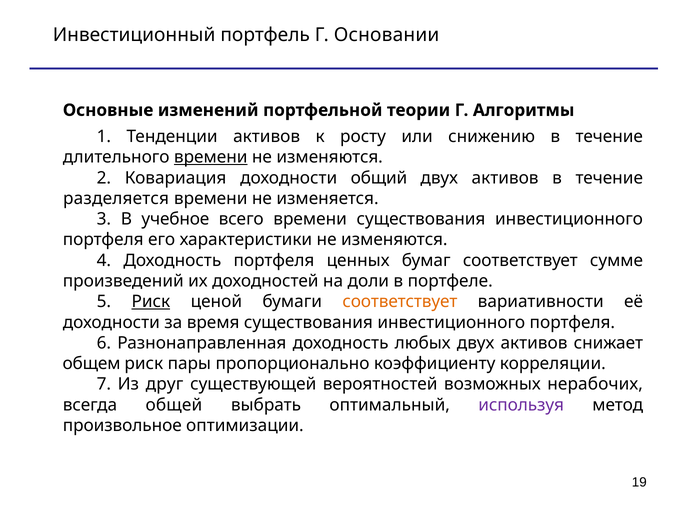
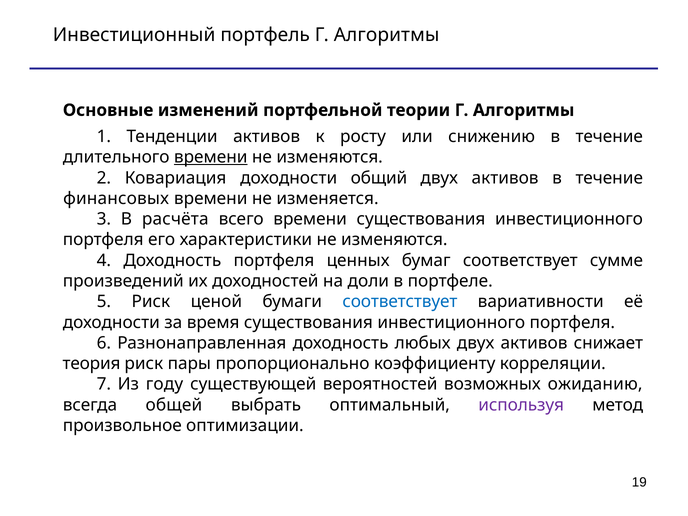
портфель Г Основании: Основании -> Алгоритмы
разделяется: разделяется -> финансовых
учебное: учебное -> расчёта
Риск at (151, 302) underline: present -> none
соответствует at (400, 302) colour: orange -> blue
общем: общем -> теория
друг: друг -> году
нерабочих: нерабочих -> ожиданию
